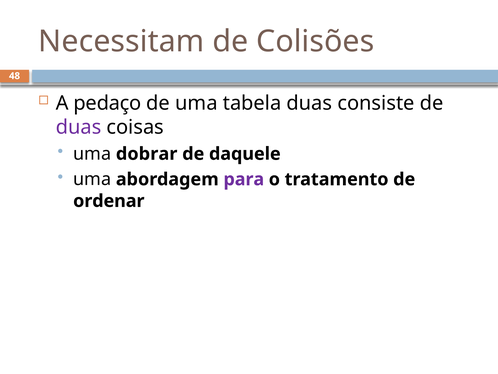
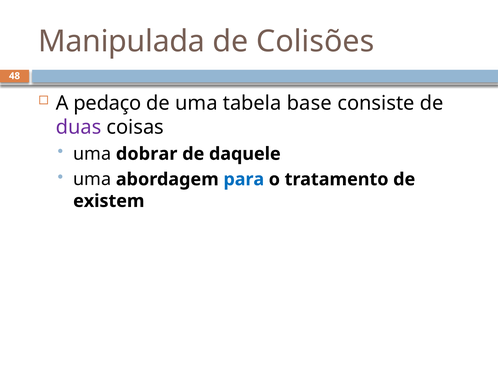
Necessitam: Necessitam -> Manipulada
tabela duas: duas -> base
para colour: purple -> blue
ordenar: ordenar -> existem
